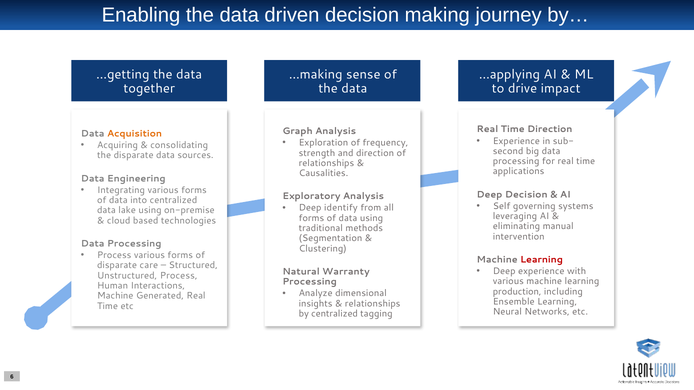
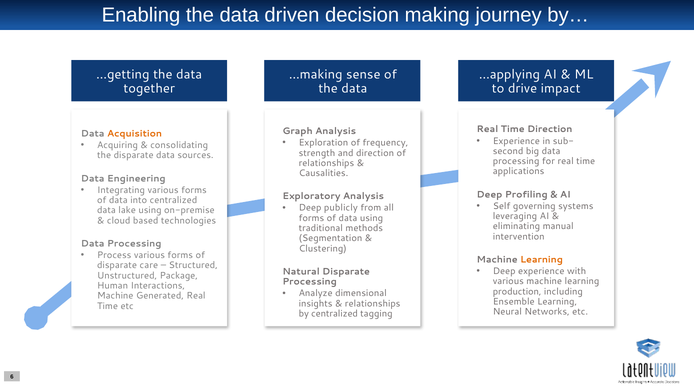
Deep Decision: Decision -> Profiling
identify: identify -> publicly
Learning at (542, 260) colour: red -> orange
Natural Warranty: Warranty -> Disparate
Unstructured Process: Process -> Package
